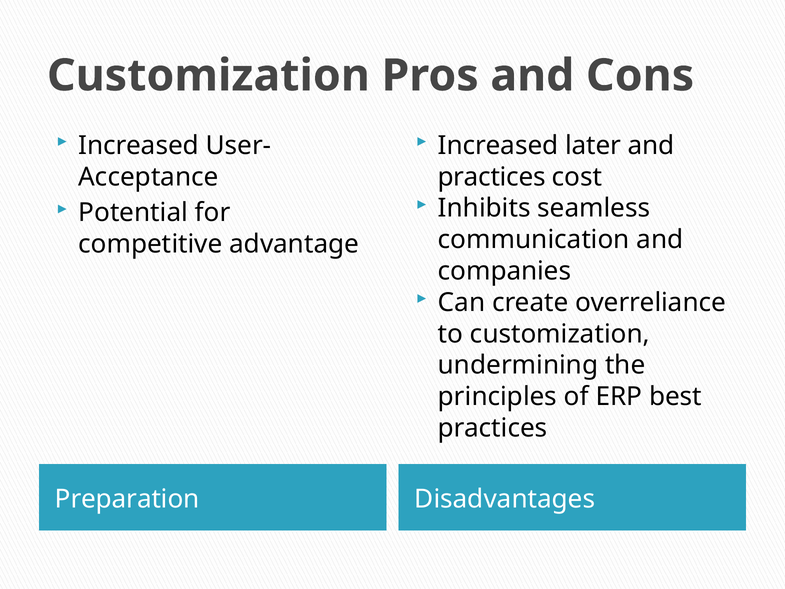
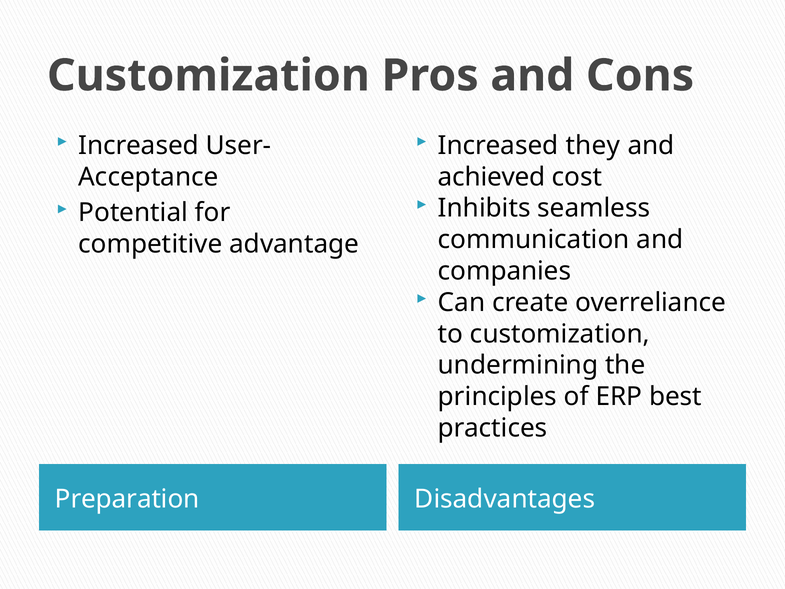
later: later -> they
practices at (492, 177): practices -> achieved
